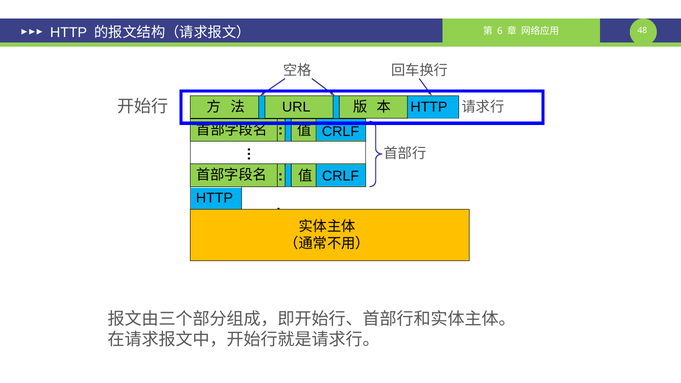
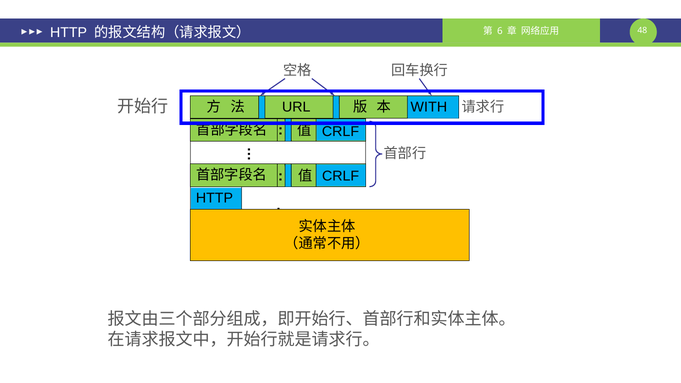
HTTP at (429, 107): HTTP -> WITH
